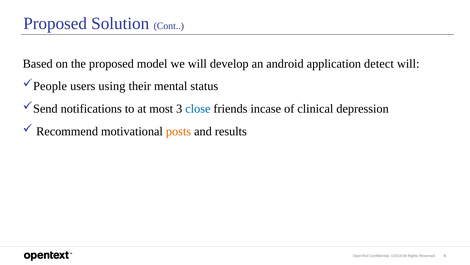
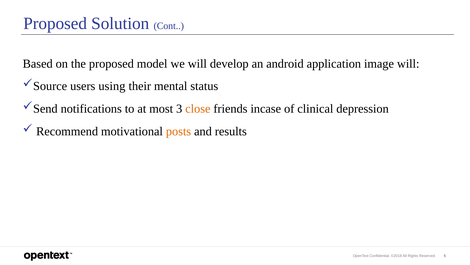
detect: detect -> image
People: People -> Source
close colour: blue -> orange
